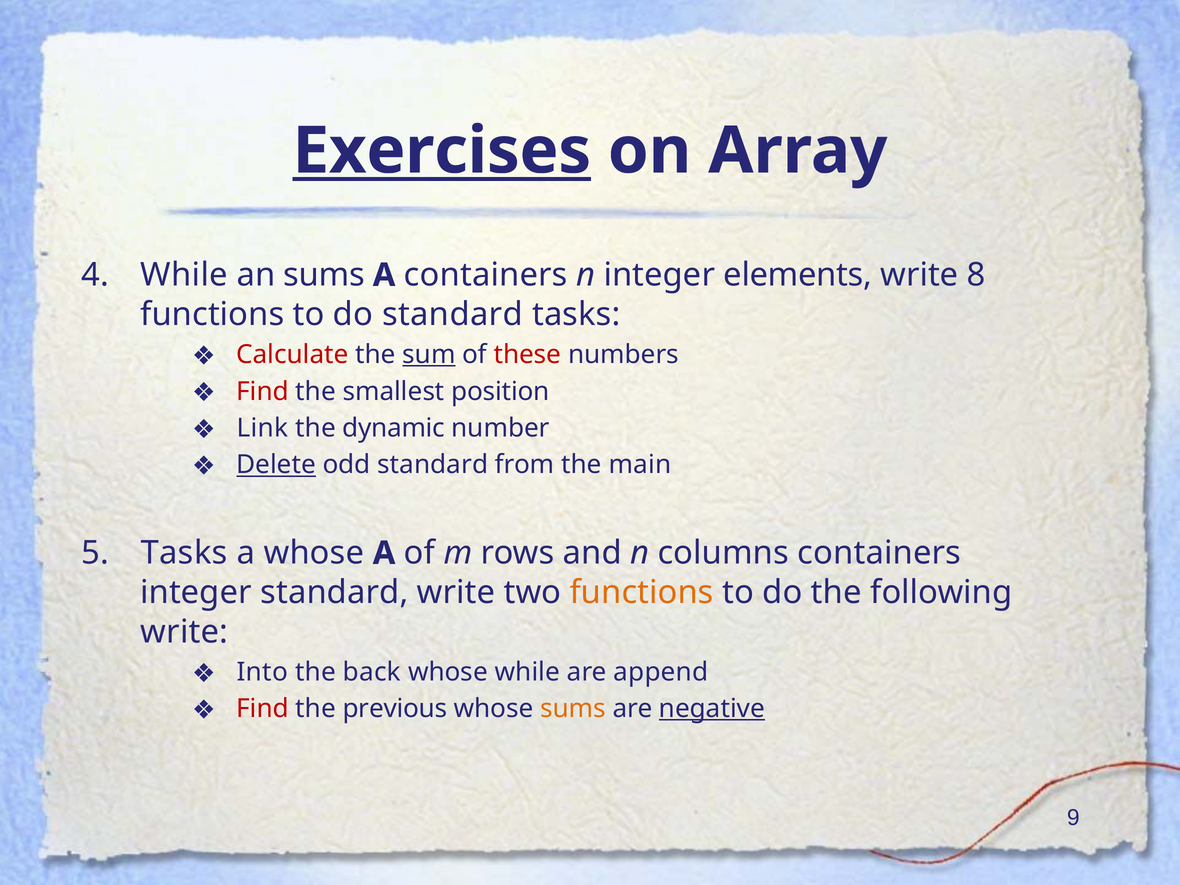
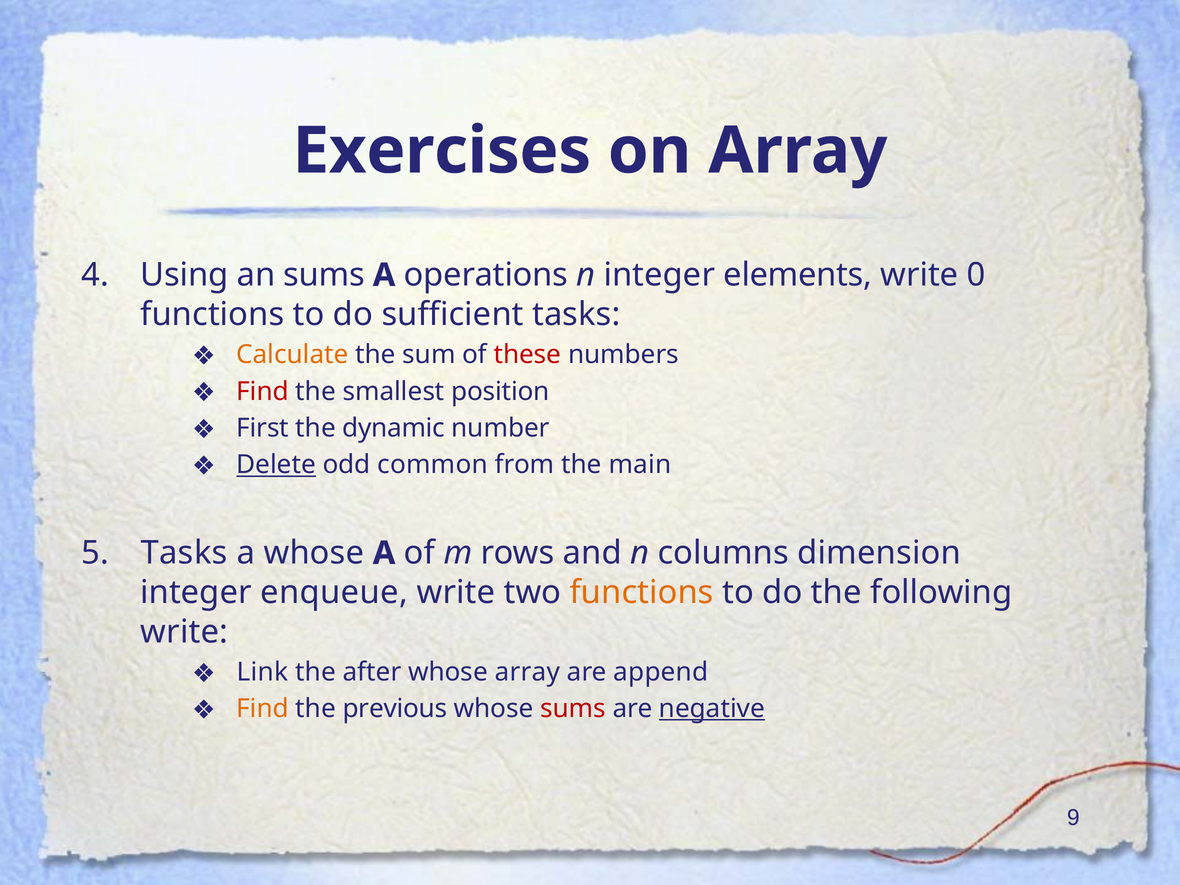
Exercises underline: present -> none
4 While: While -> Using
A containers: containers -> operations
8: 8 -> 0
do standard: standard -> sufficient
Calculate colour: red -> orange
sum underline: present -> none
Link: Link -> First
odd standard: standard -> common
columns containers: containers -> dimension
integer standard: standard -> enqueue
Into: Into -> Link
back: back -> after
whose while: while -> array
Find at (263, 709) colour: red -> orange
sums at (573, 709) colour: orange -> red
